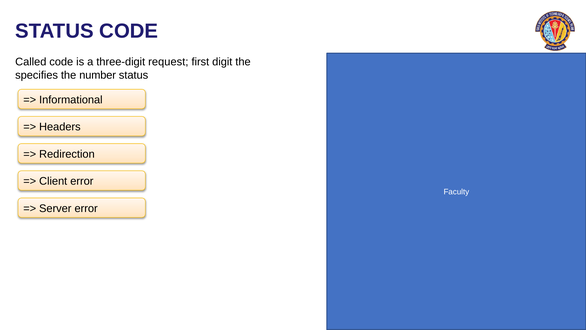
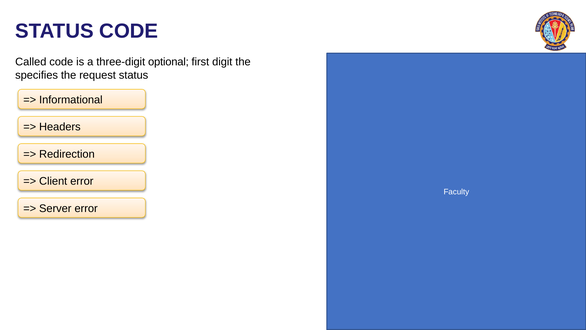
request: request -> optional
number: number -> request
